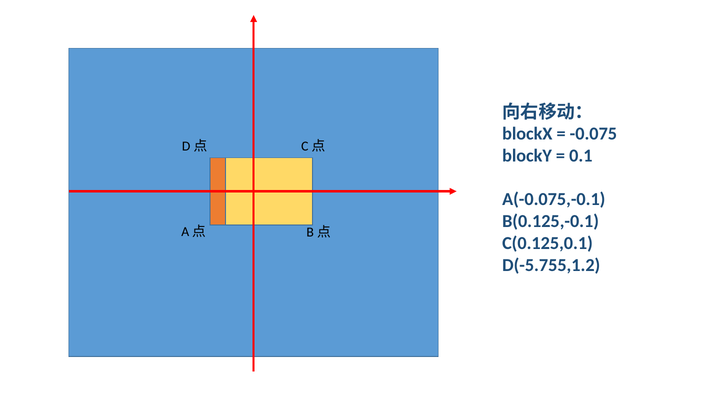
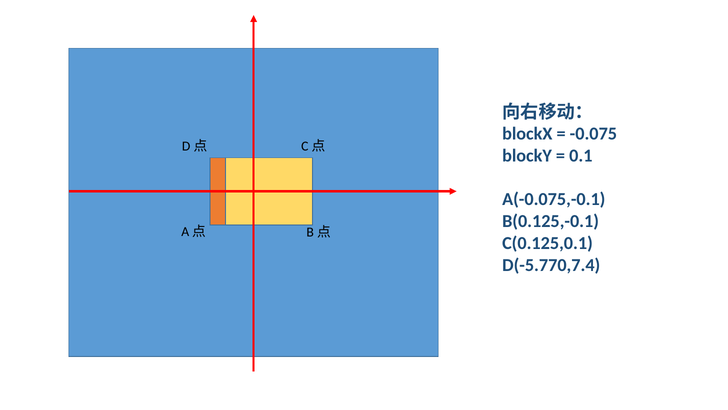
D(-5.755,1.2: D(-5.755,1.2 -> D(-5.770,7.4
